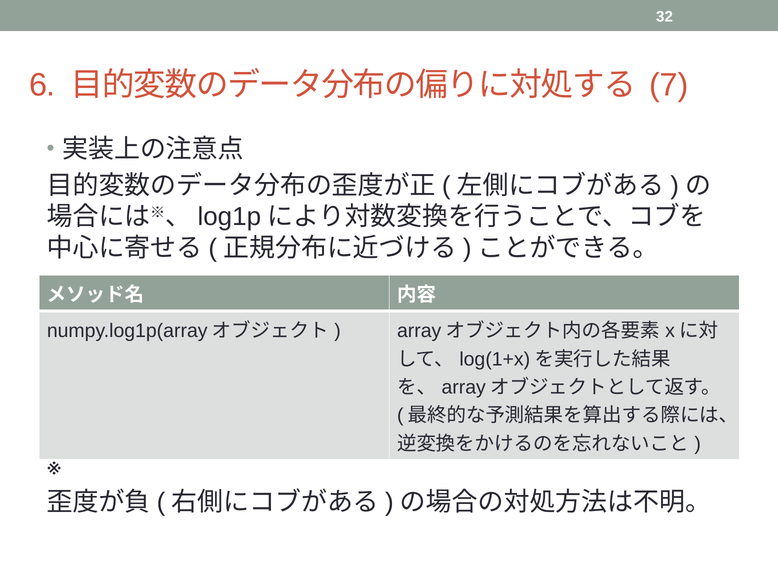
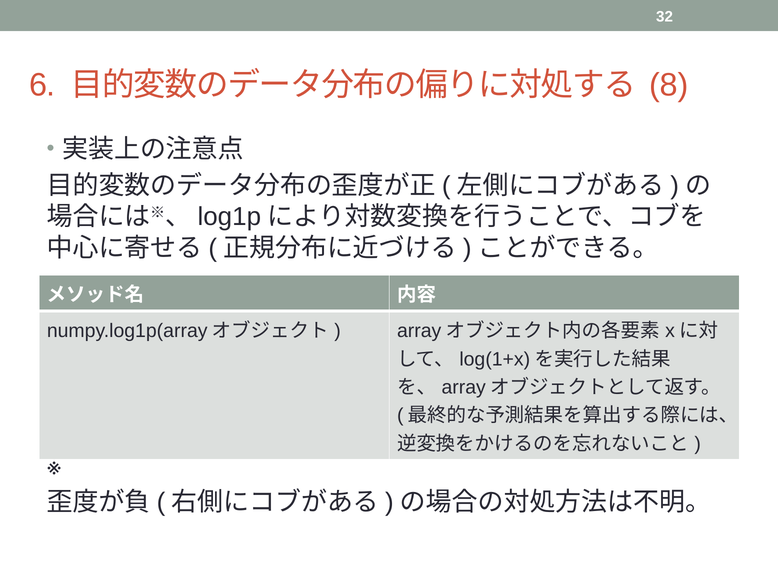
7: 7 -> 8
